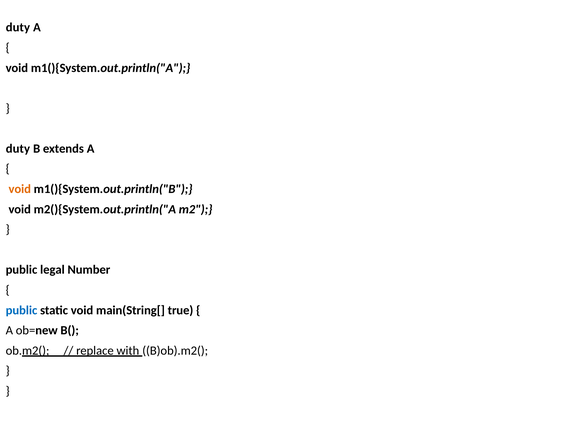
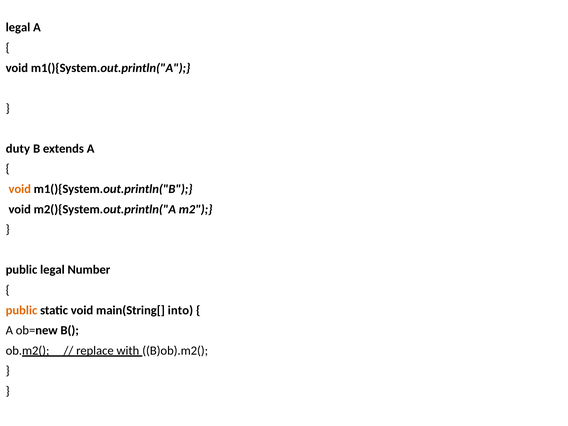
duty at (18, 27): duty -> legal
public at (21, 310) colour: blue -> orange
true: true -> into
